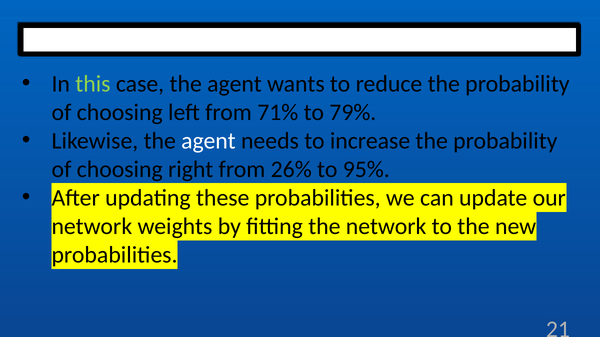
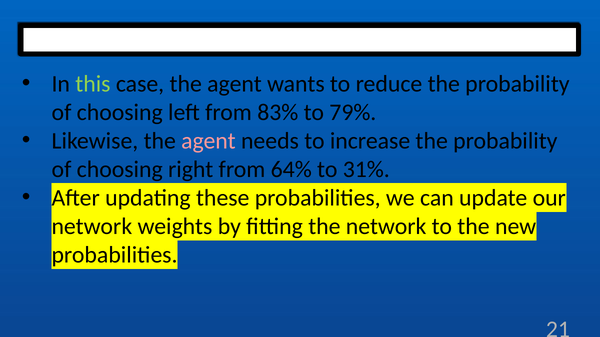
71%: 71% -> 83%
agent at (208, 141) colour: white -> pink
26%: 26% -> 64%
95%: 95% -> 31%
